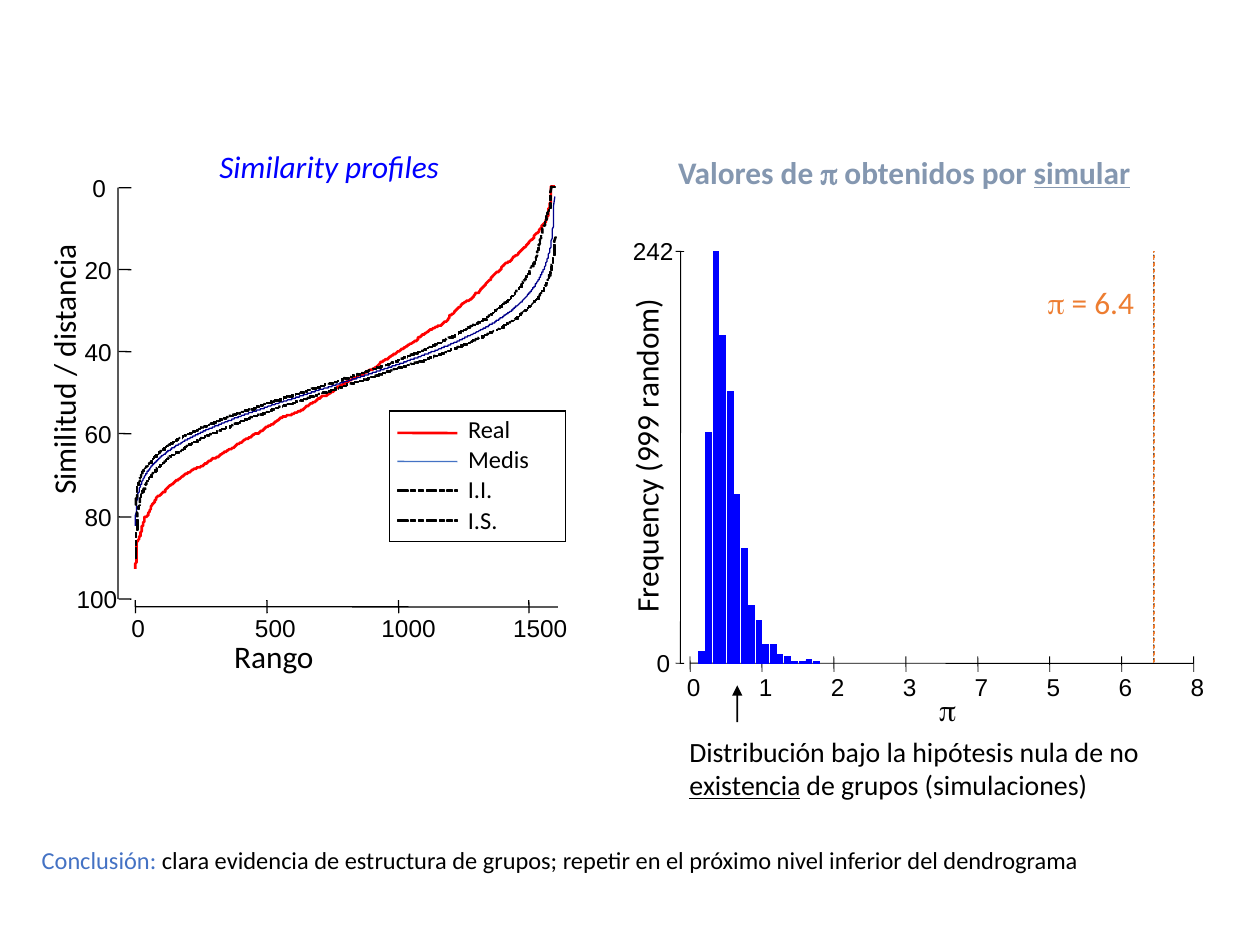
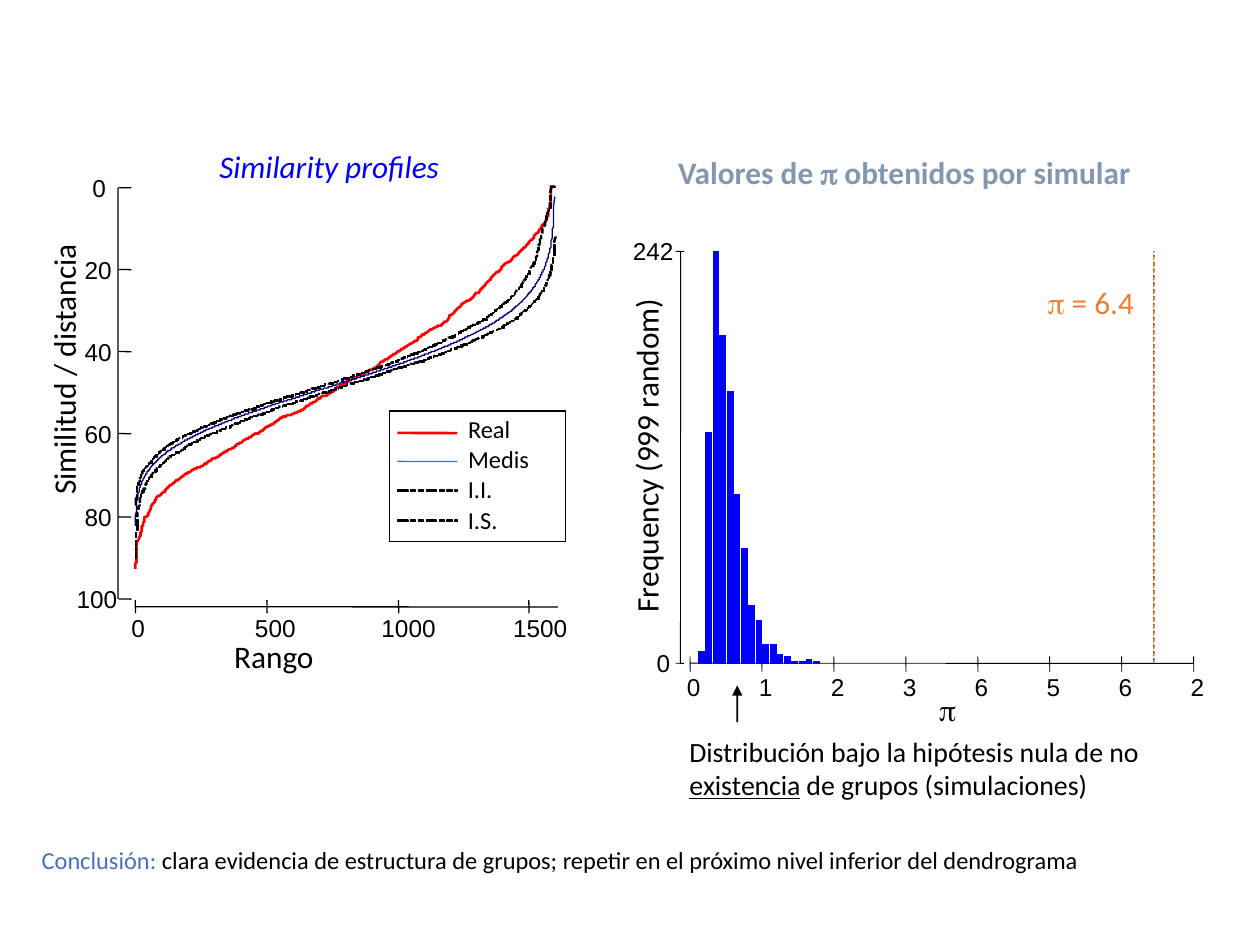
simular underline: present -> none
3 7: 7 -> 6
6 8: 8 -> 2
